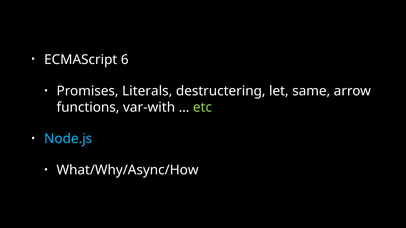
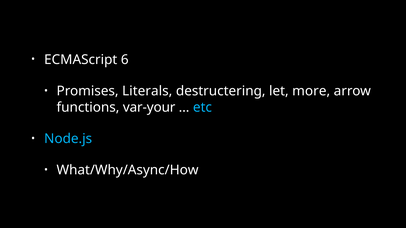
same: same -> more
var-with: var-with -> var-your
etc colour: light green -> light blue
